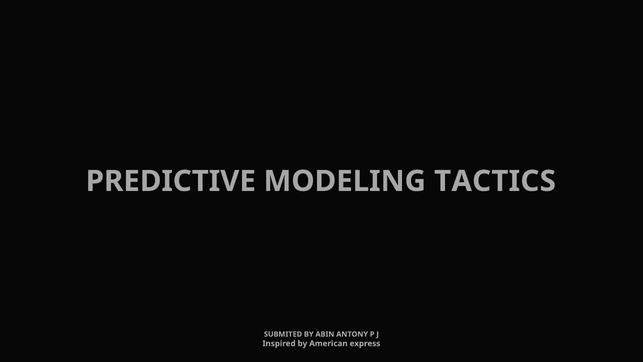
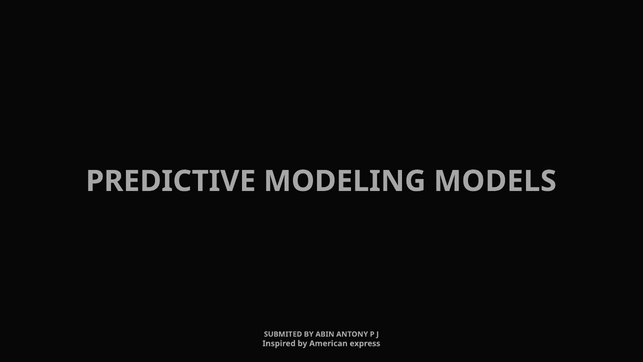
TACTICS: TACTICS -> MODELS
